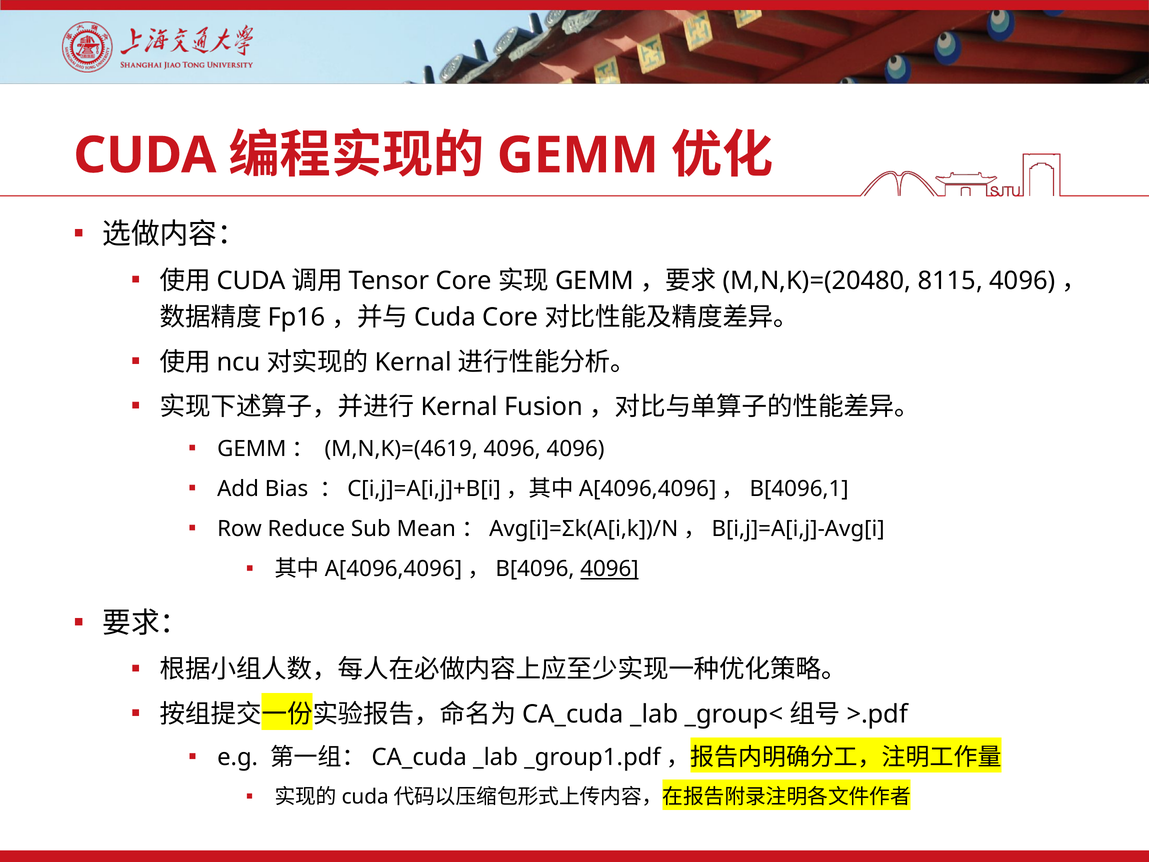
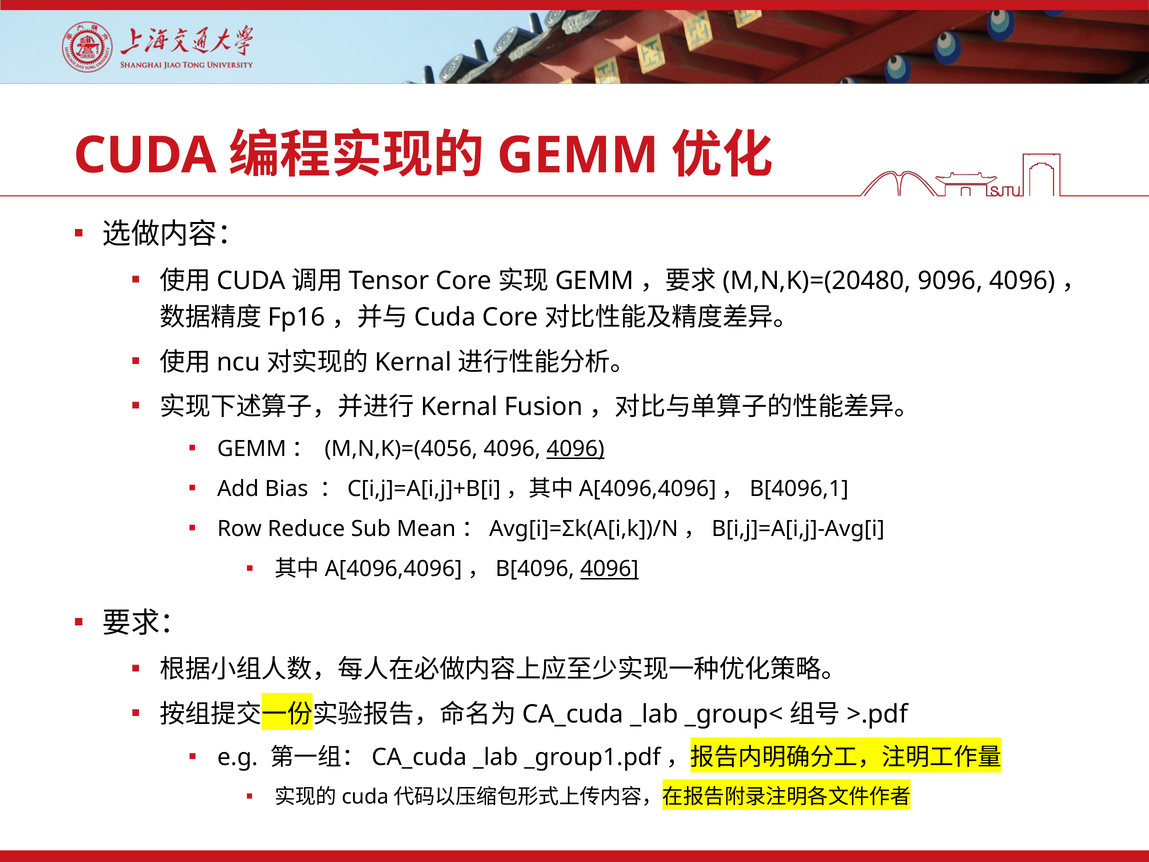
8115: 8115 -> 9096
M,N,K)=(4619: M,N,K)=(4619 -> M,N,K)=(4056
4096 at (576, 449) underline: none -> present
